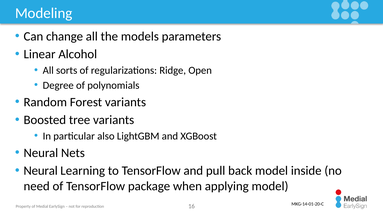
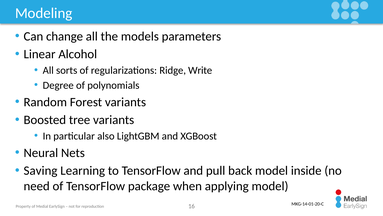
Open: Open -> Write
Neural at (41, 170): Neural -> Saving
